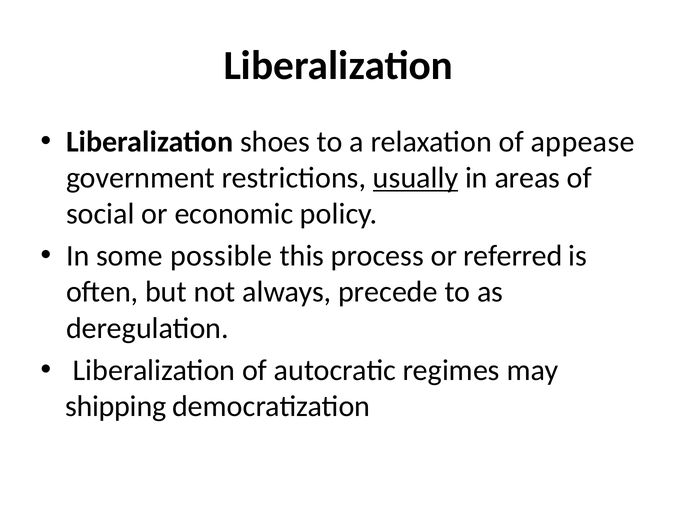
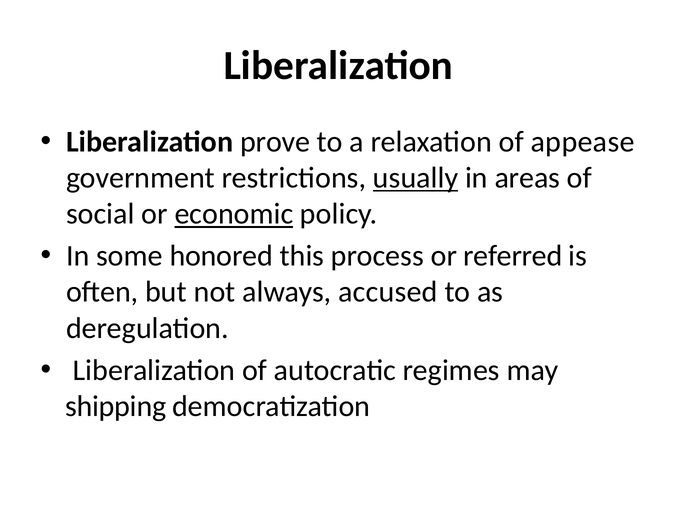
shoes: shoes -> prove
economic underline: none -> present
possible: possible -> honored
precede: precede -> accused
